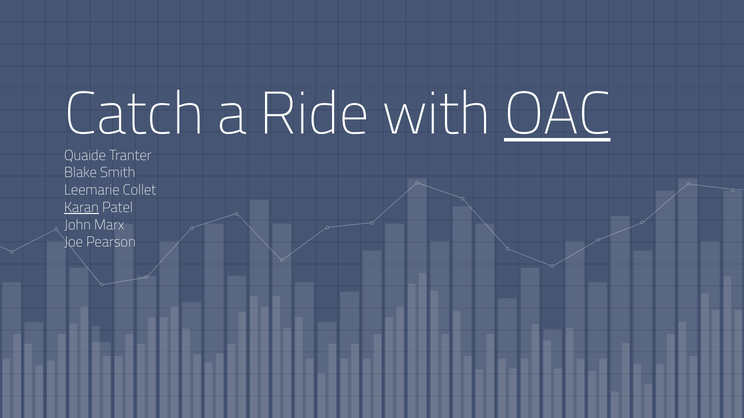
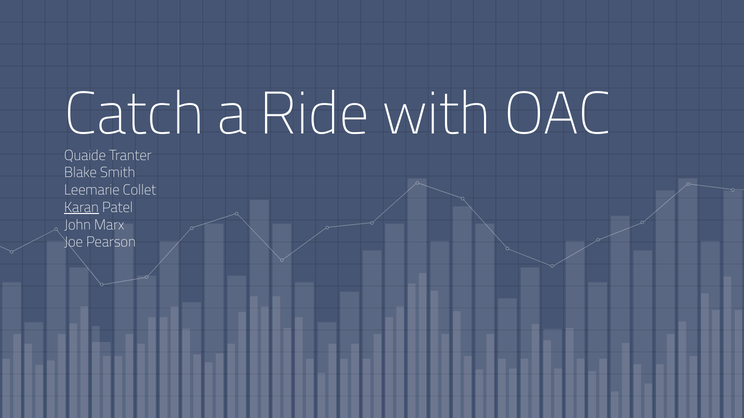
OAC underline: present -> none
